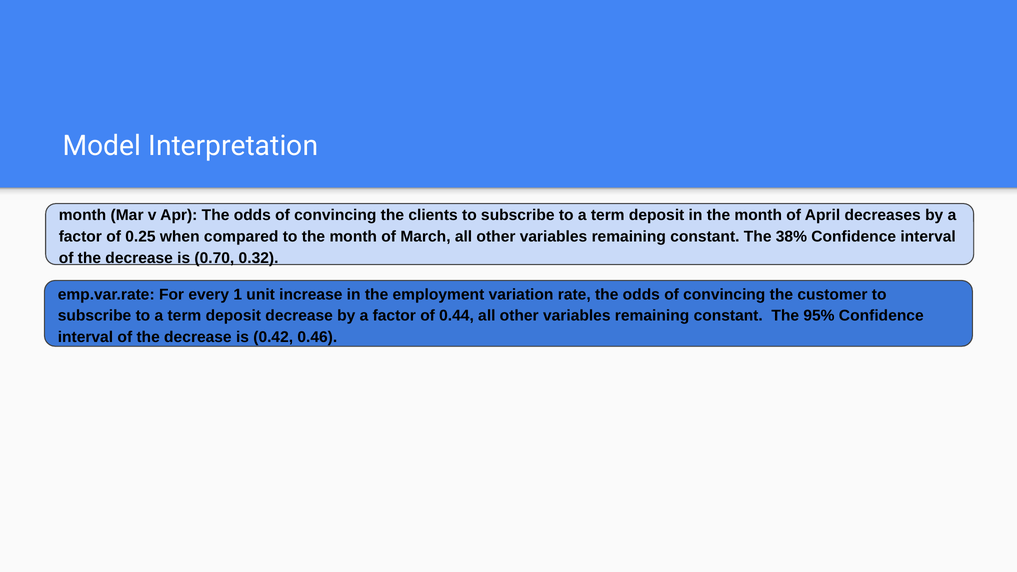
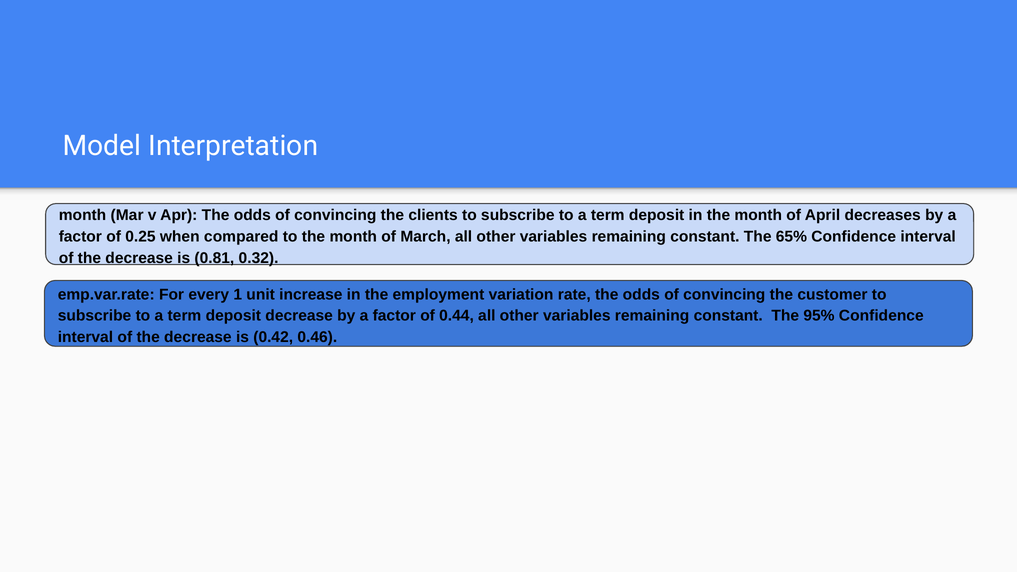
38%: 38% -> 65%
0.70: 0.70 -> 0.81
